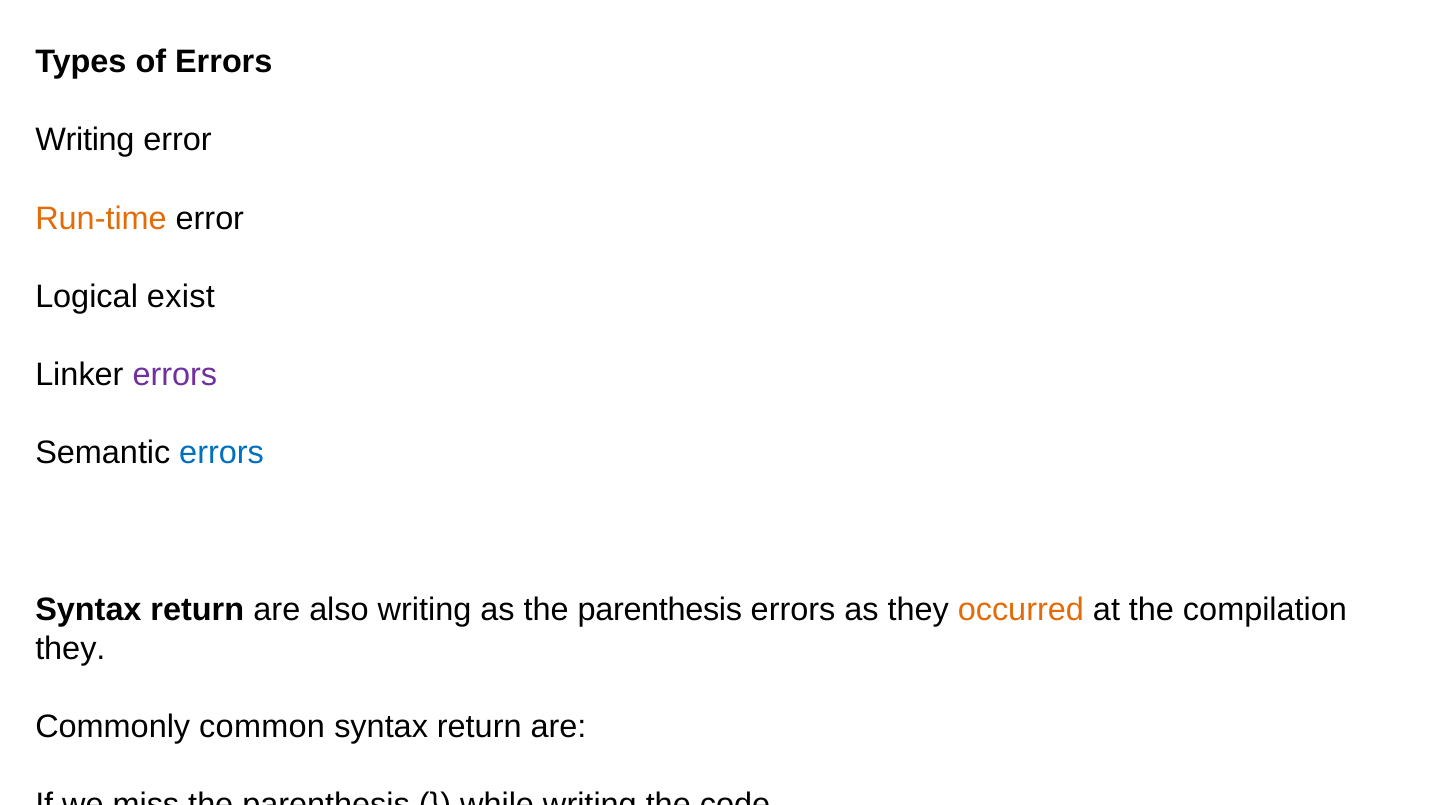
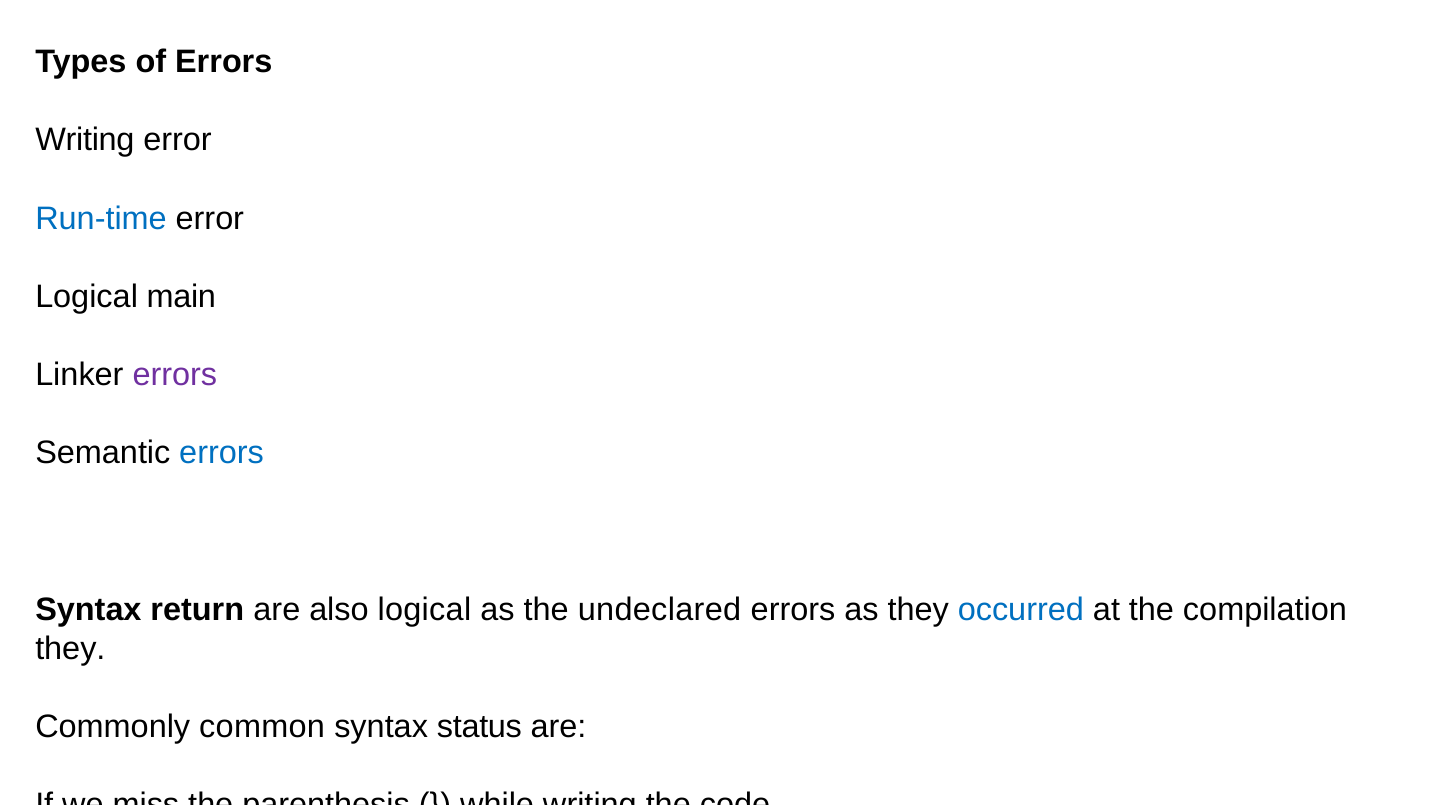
Run-time colour: orange -> blue
exist: exist -> main
also writing: writing -> logical
as the parenthesis: parenthesis -> undeclared
occurred colour: orange -> blue
return at (479, 727): return -> status
